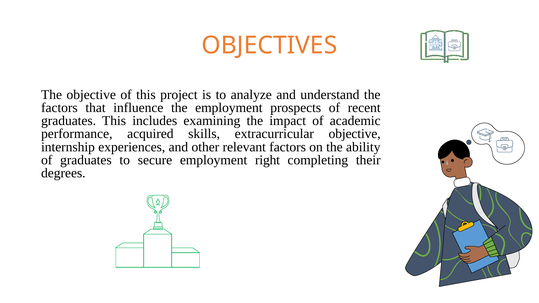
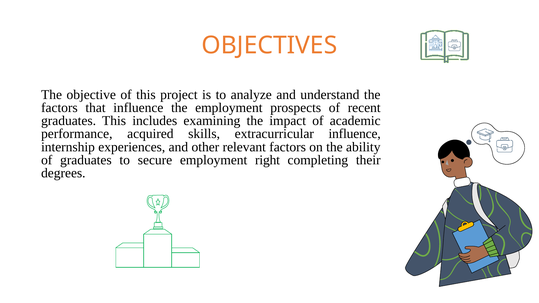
extracurricular objective: objective -> influence
